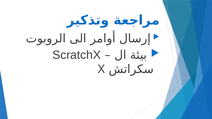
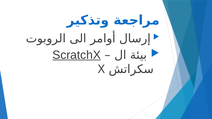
ScratchX underline: none -> present
